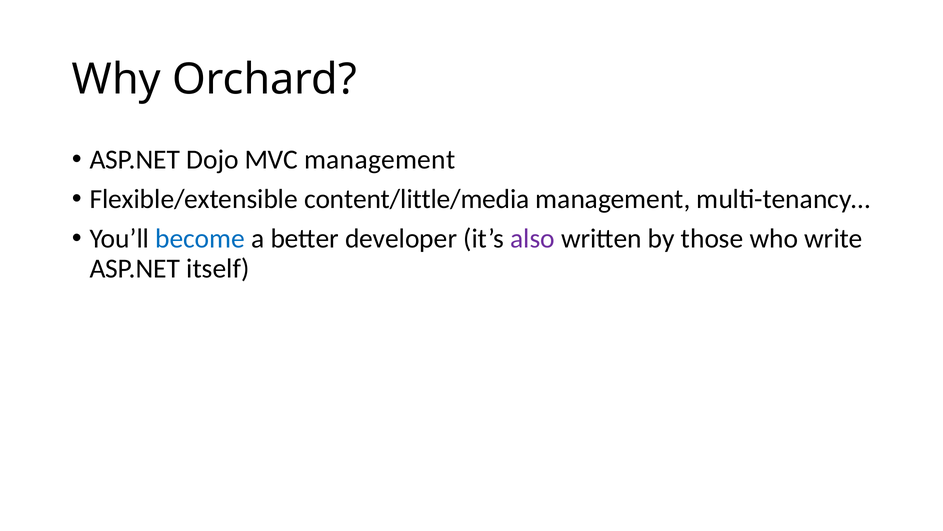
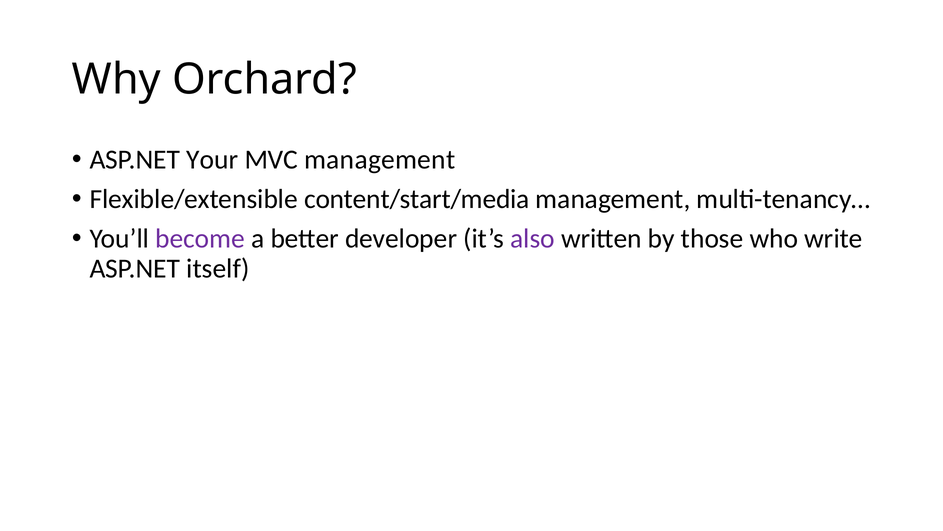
Dojo: Dojo -> Your
content/little/media: content/little/media -> content/start/media
become colour: blue -> purple
